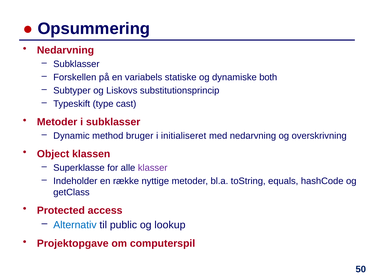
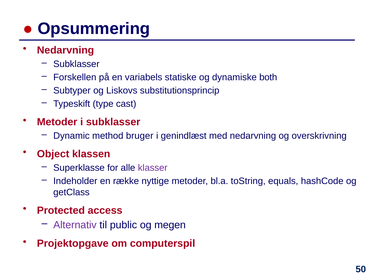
initialiseret: initialiseret -> genindlæst
Alternativ colour: blue -> purple
lookup: lookup -> megen
